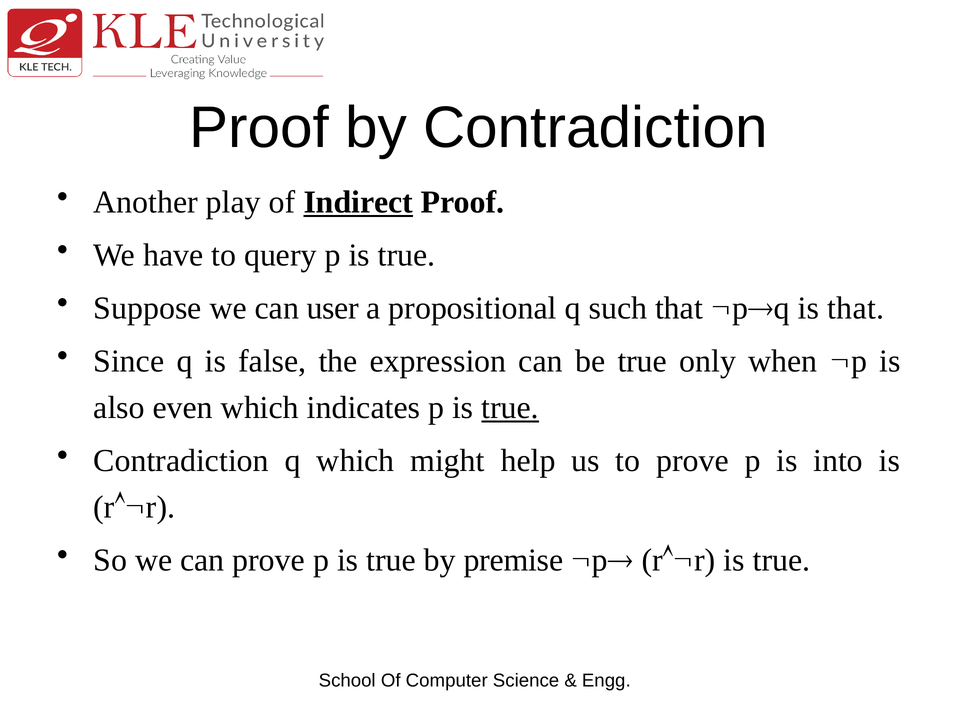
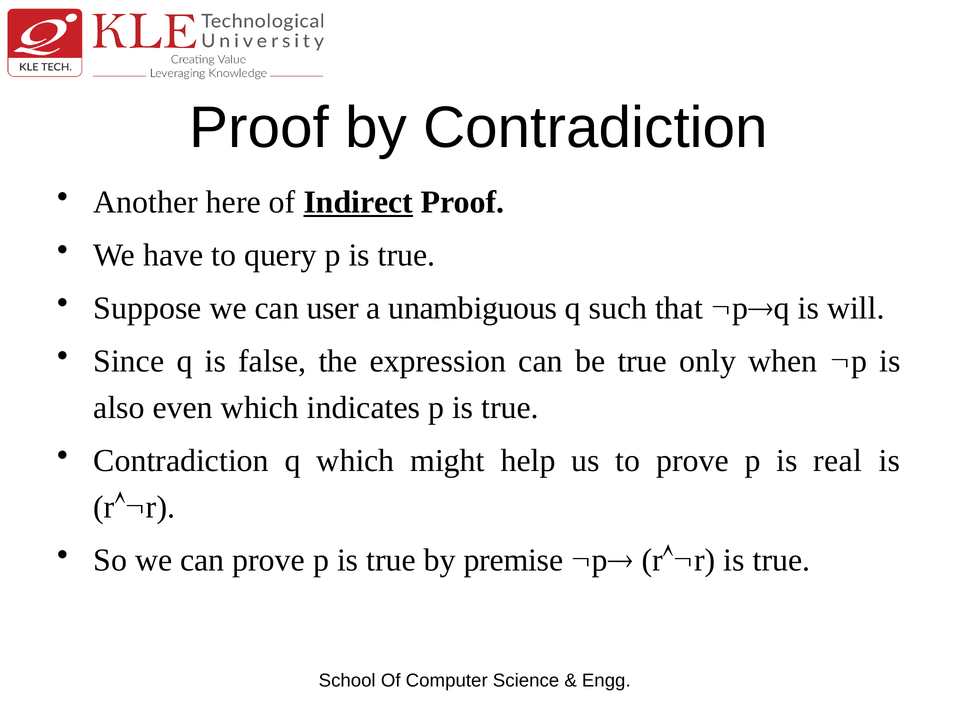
play: play -> here
propositional: propositional -> unambiguous
is that: that -> will
true at (510, 408) underline: present -> none
into: into -> real
